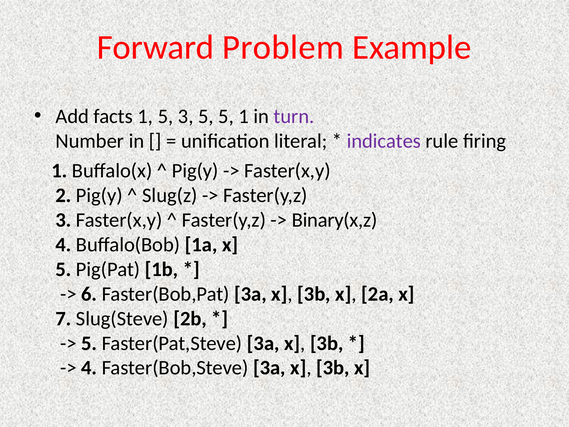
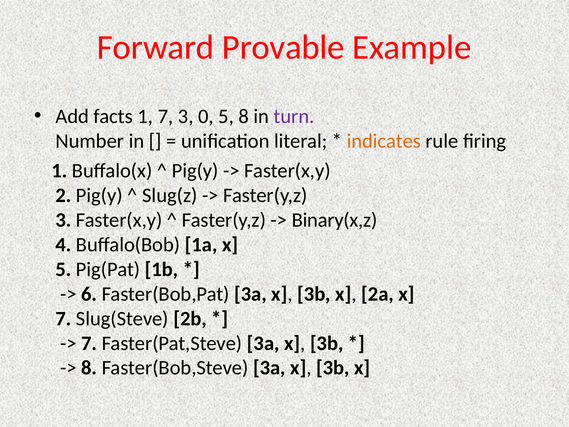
Problem: Problem -> Provable
1 5: 5 -> 7
3 5: 5 -> 0
5 1: 1 -> 8
indicates colour: purple -> orange
5 at (89, 343): 5 -> 7
4 at (89, 368): 4 -> 8
